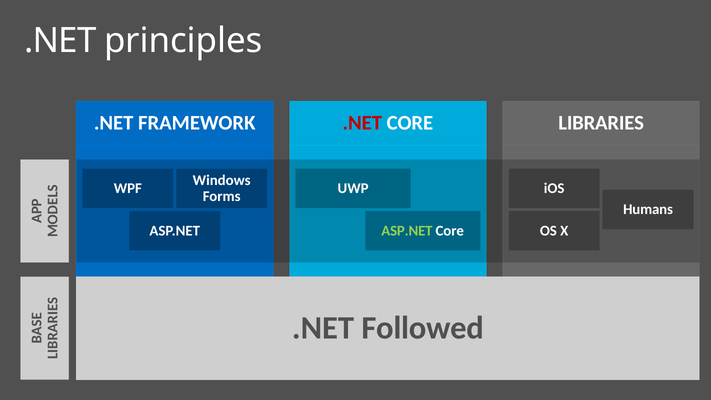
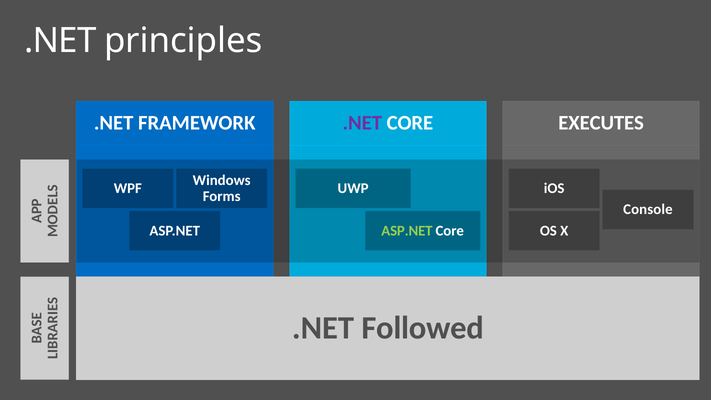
.NET at (362, 123) colour: red -> purple
LIBRARIES: LIBRARIES -> EXECUTES
Humans: Humans -> Console
